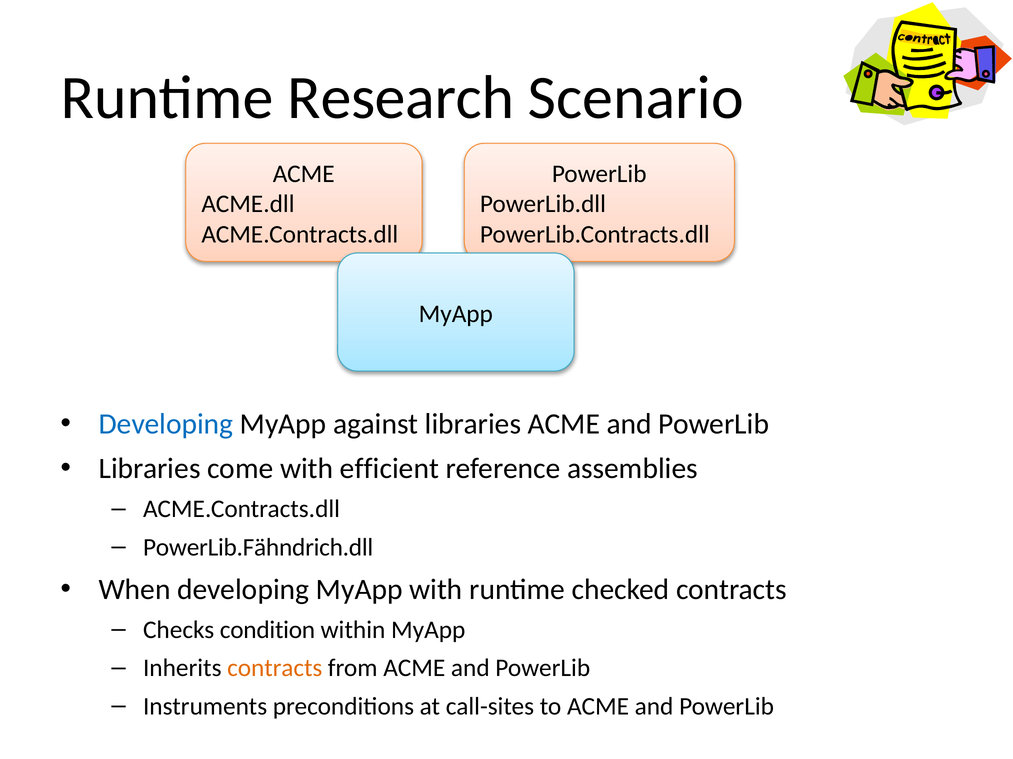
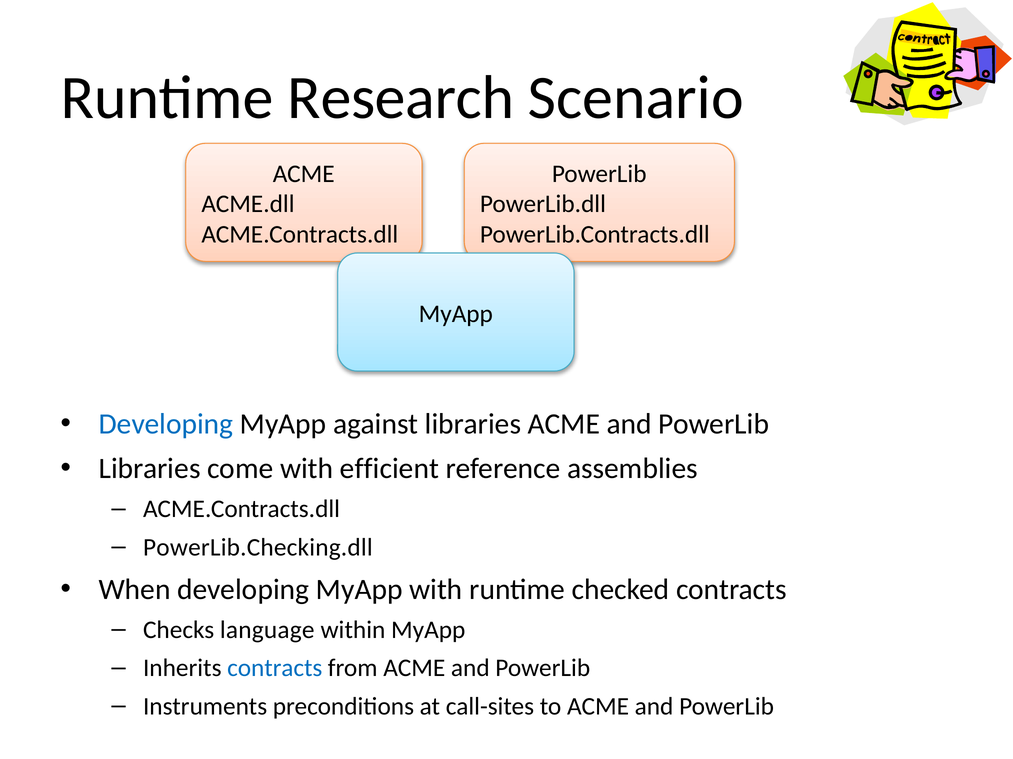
PowerLib.Fähndrich.dll: PowerLib.Fähndrich.dll -> PowerLib.Checking.dll
condition: condition -> language
contracts at (275, 669) colour: orange -> blue
